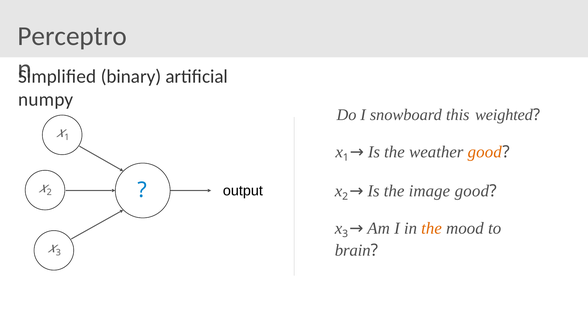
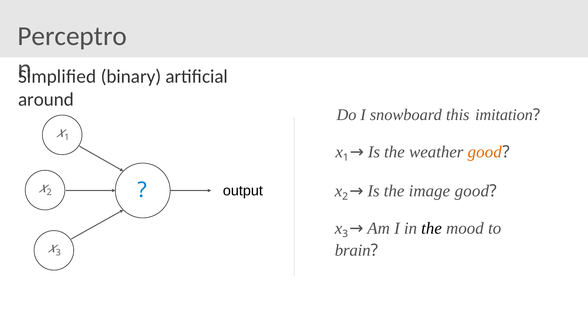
numpy: numpy -> around
weighted: weighted -> imitation
the at (432, 229) colour: orange -> black
